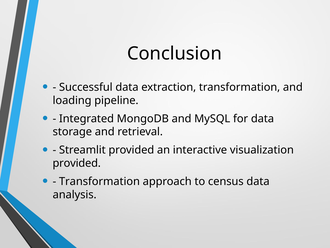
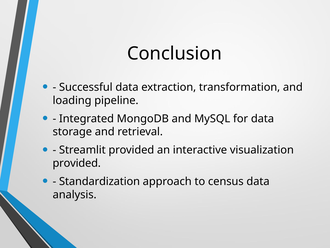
Transformation at (99, 181): Transformation -> Standardization
